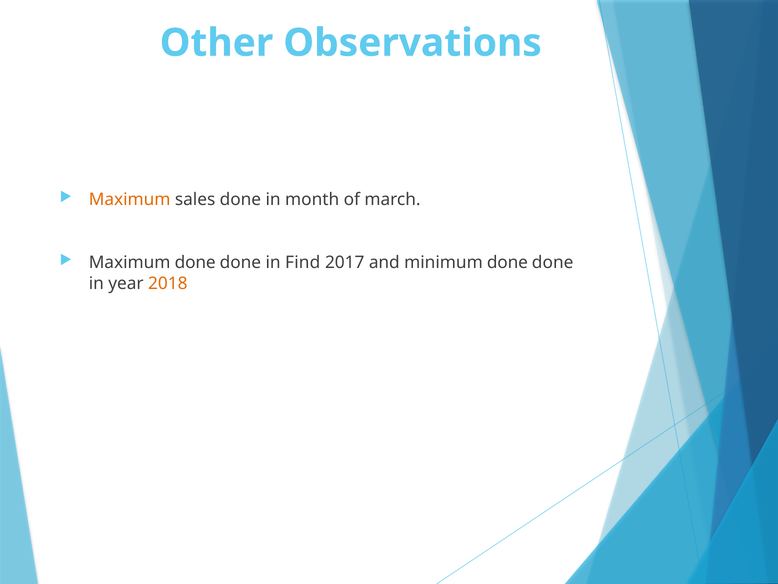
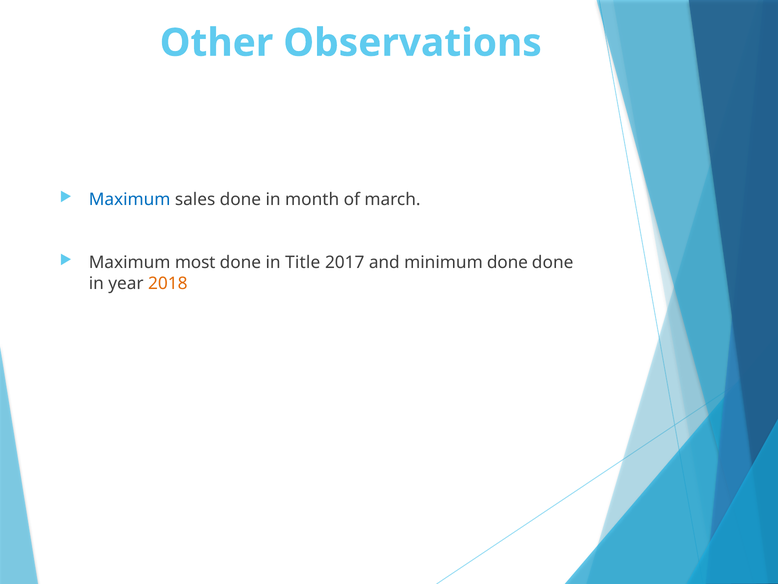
Maximum at (130, 199) colour: orange -> blue
Maximum done: done -> most
Find: Find -> Title
